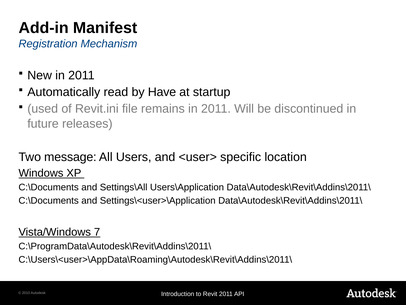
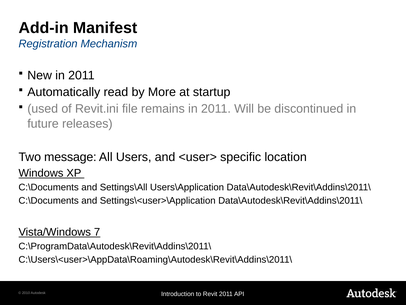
Have: Have -> More
